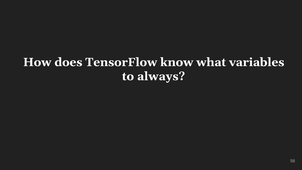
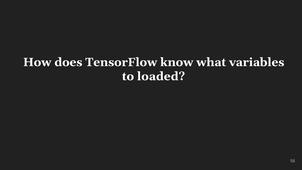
always: always -> loaded
